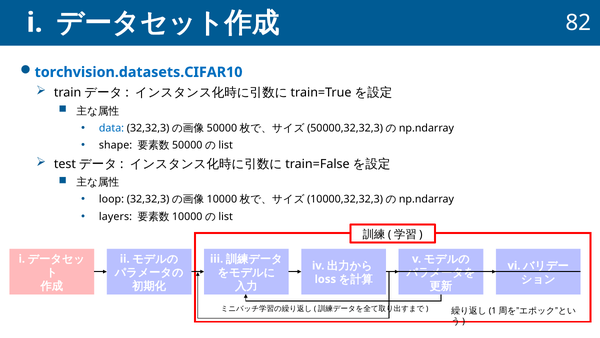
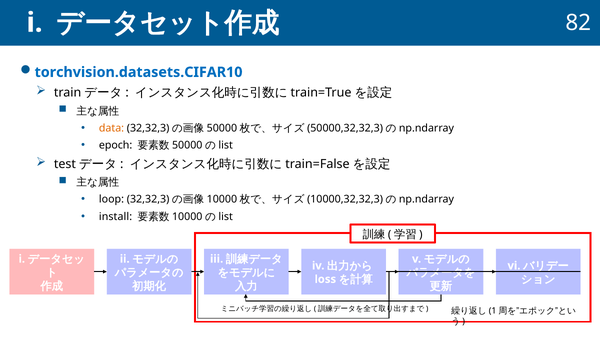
data colour: blue -> orange
shape: shape -> epoch
layers: layers -> install
